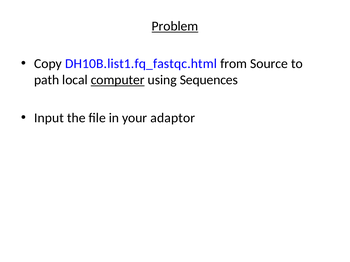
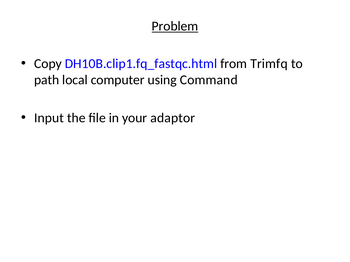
DH10B.list1.fq_fastqc.html: DH10B.list1.fq_fastqc.html -> DH10B.clip1.fq_fastqc.html
Source: Source -> Trimfq
computer underline: present -> none
Sequences: Sequences -> Command
